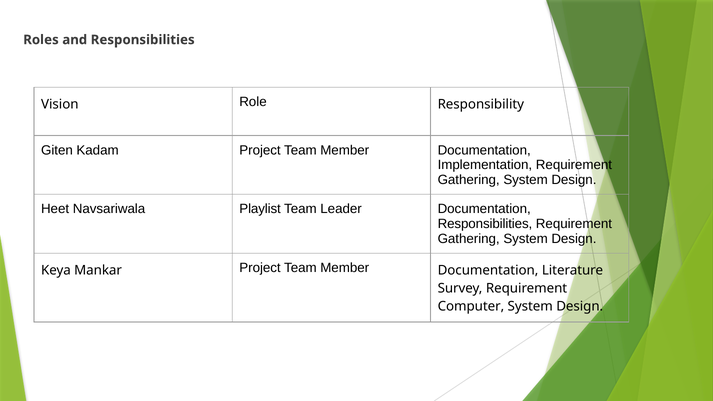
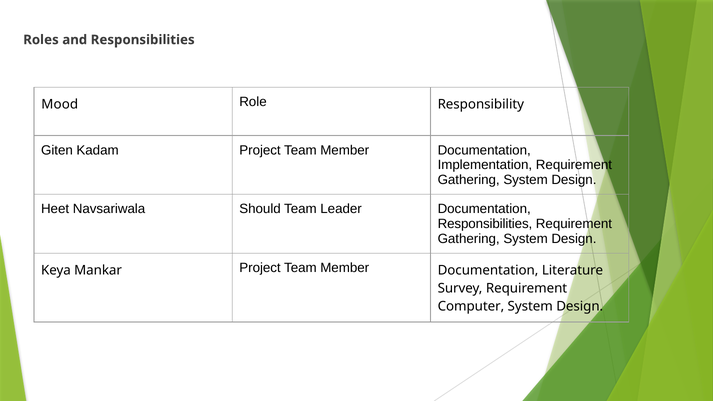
Vision: Vision -> Mood
Playlist: Playlist -> Should
